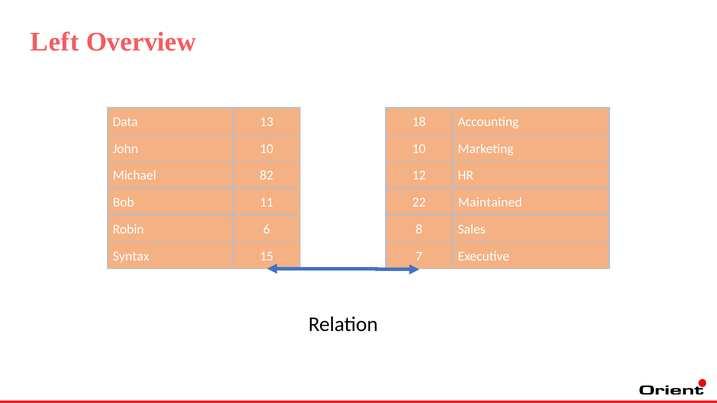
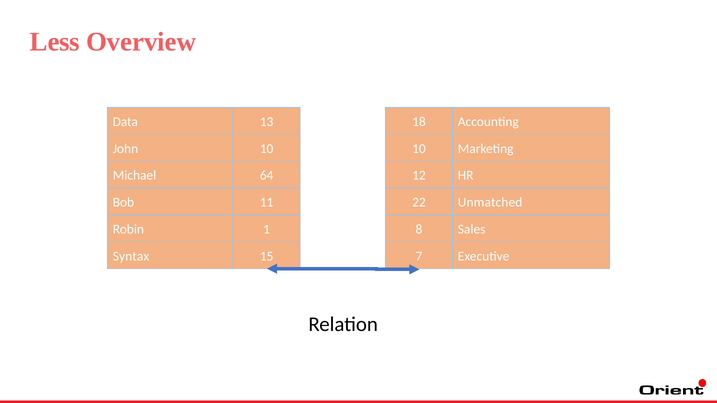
Left: Left -> Less
82: 82 -> 64
Maintained: Maintained -> Unmatched
6: 6 -> 1
